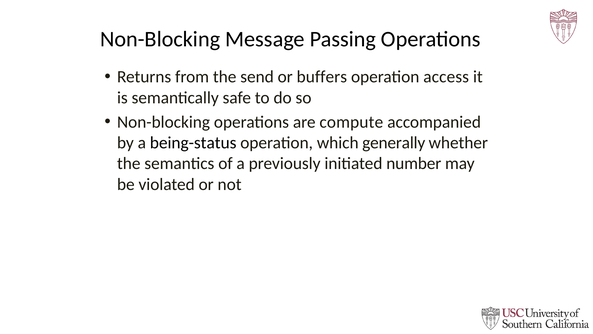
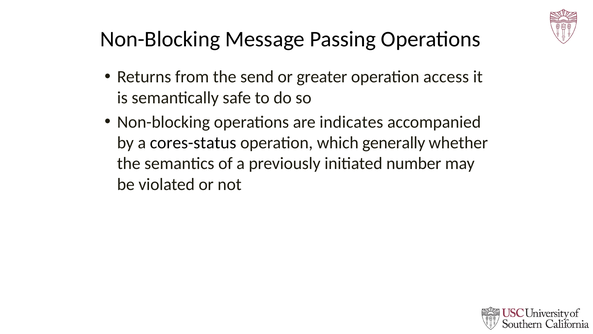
buffers: buffers -> greater
compute: compute -> indicates
being-status: being-status -> cores-status
